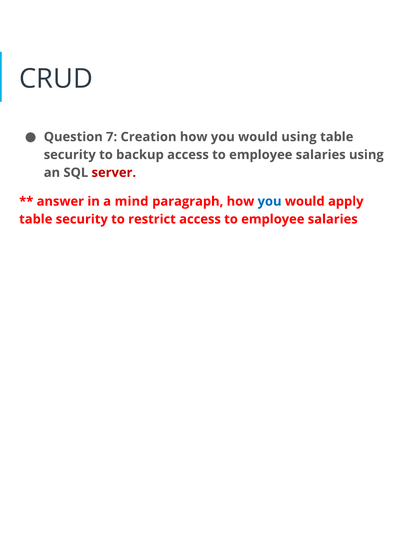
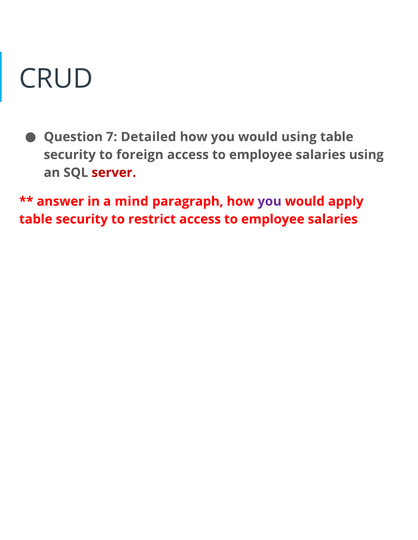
Creation: Creation -> Detailed
backup: backup -> foreign
you at (270, 202) colour: blue -> purple
